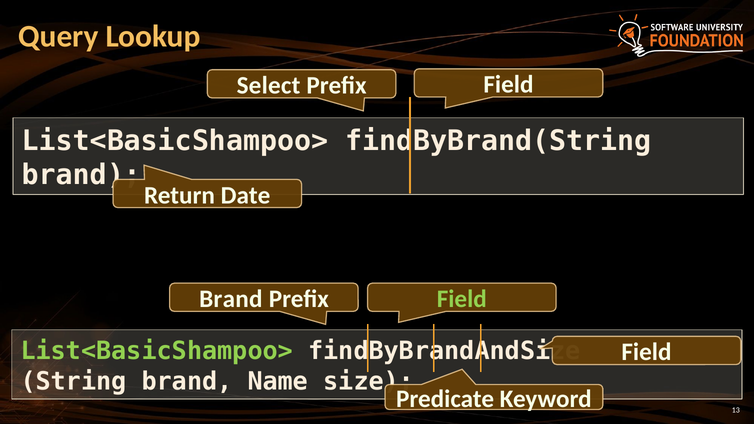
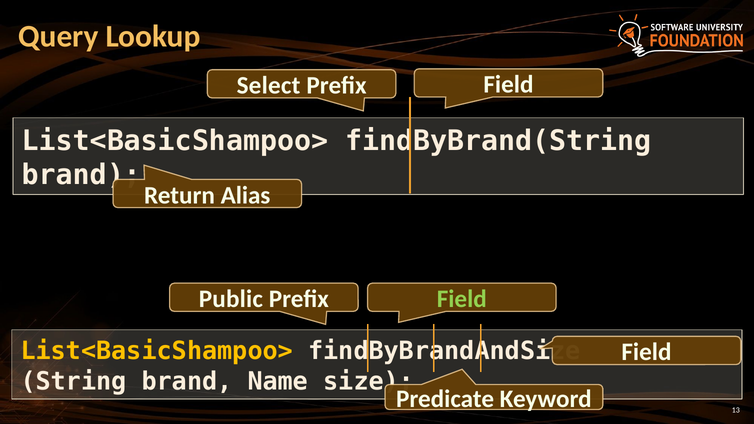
Date: Date -> Alias
Brand at (231, 299): Brand -> Public
List<BasicShampoo> at (157, 351) colour: light green -> yellow
